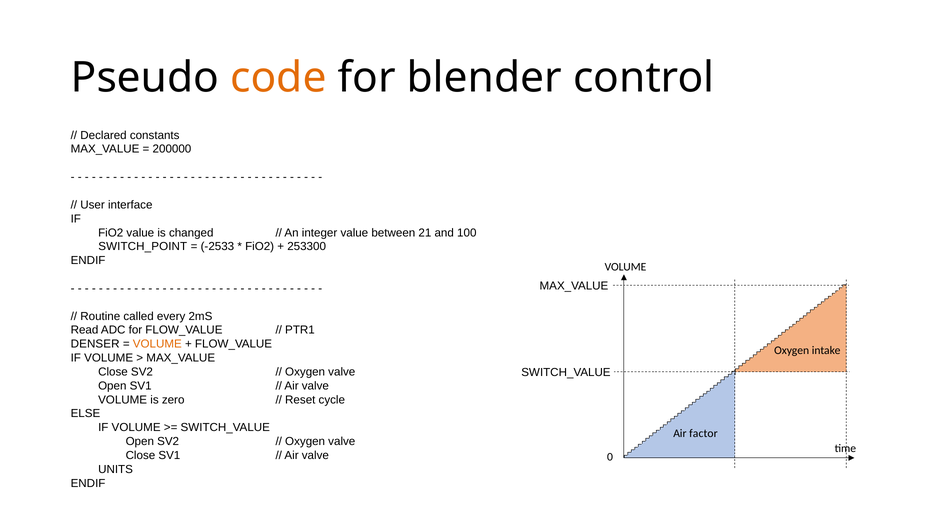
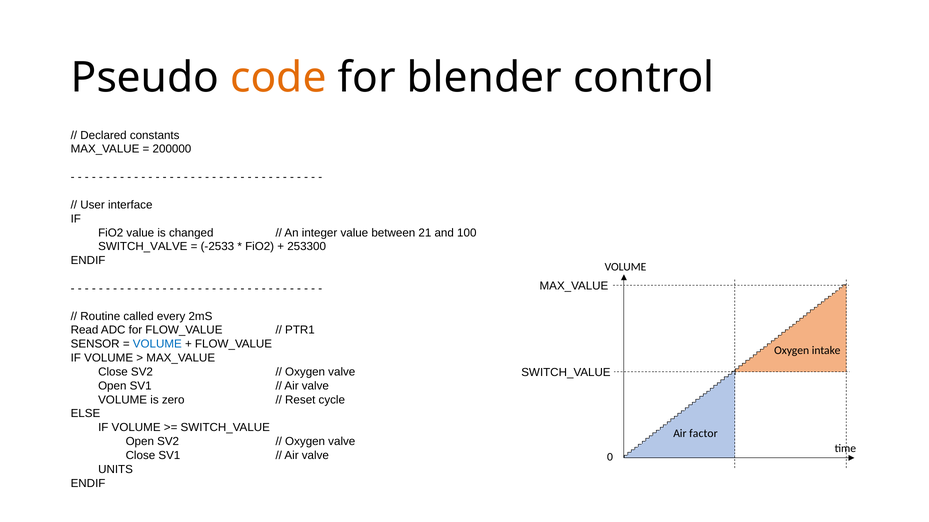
SWITCH_POINT: SWITCH_POINT -> SWITCH_VALVE
DENSER: DENSER -> SENSOR
VOLUME at (157, 344) colour: orange -> blue
